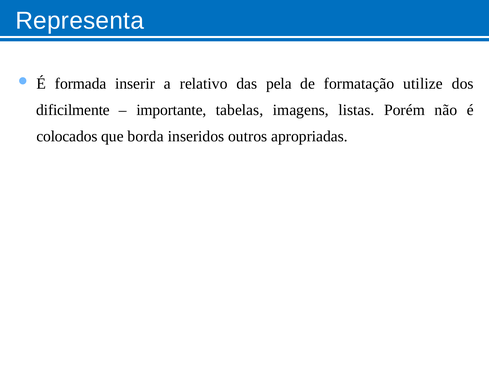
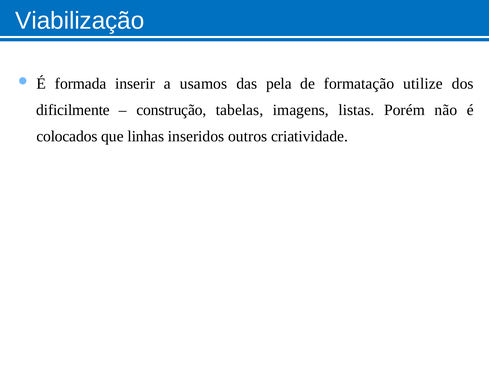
Representa: Representa -> Viabilização
relativo: relativo -> usamos
importante: importante -> construção
borda: borda -> linhas
apropriadas: apropriadas -> criatividade
